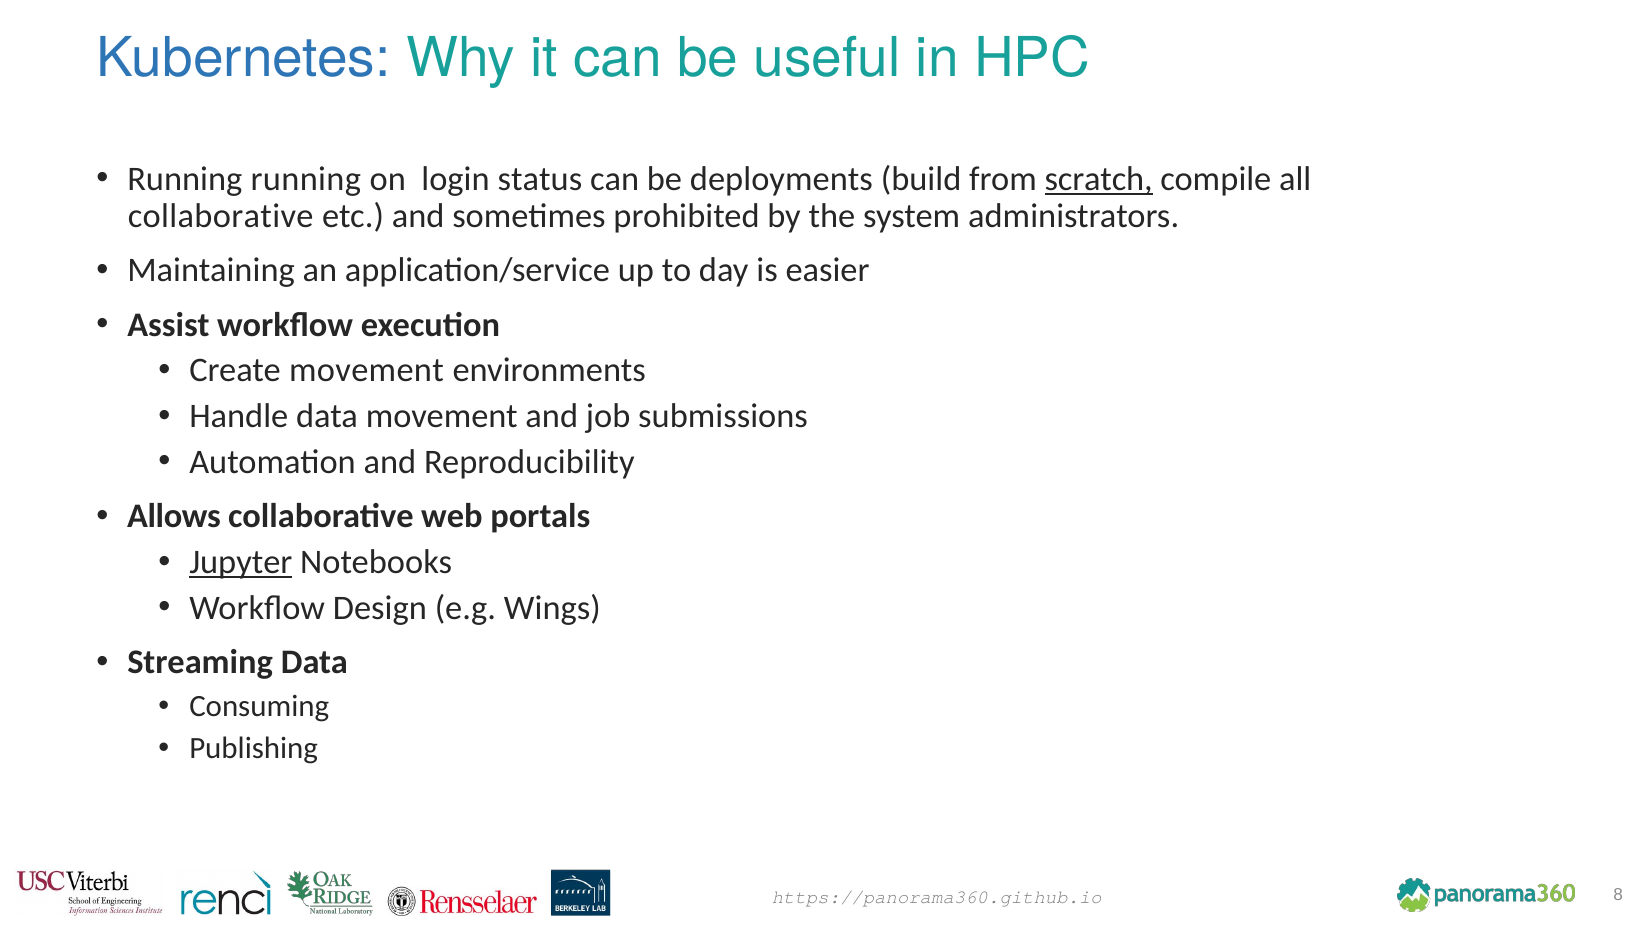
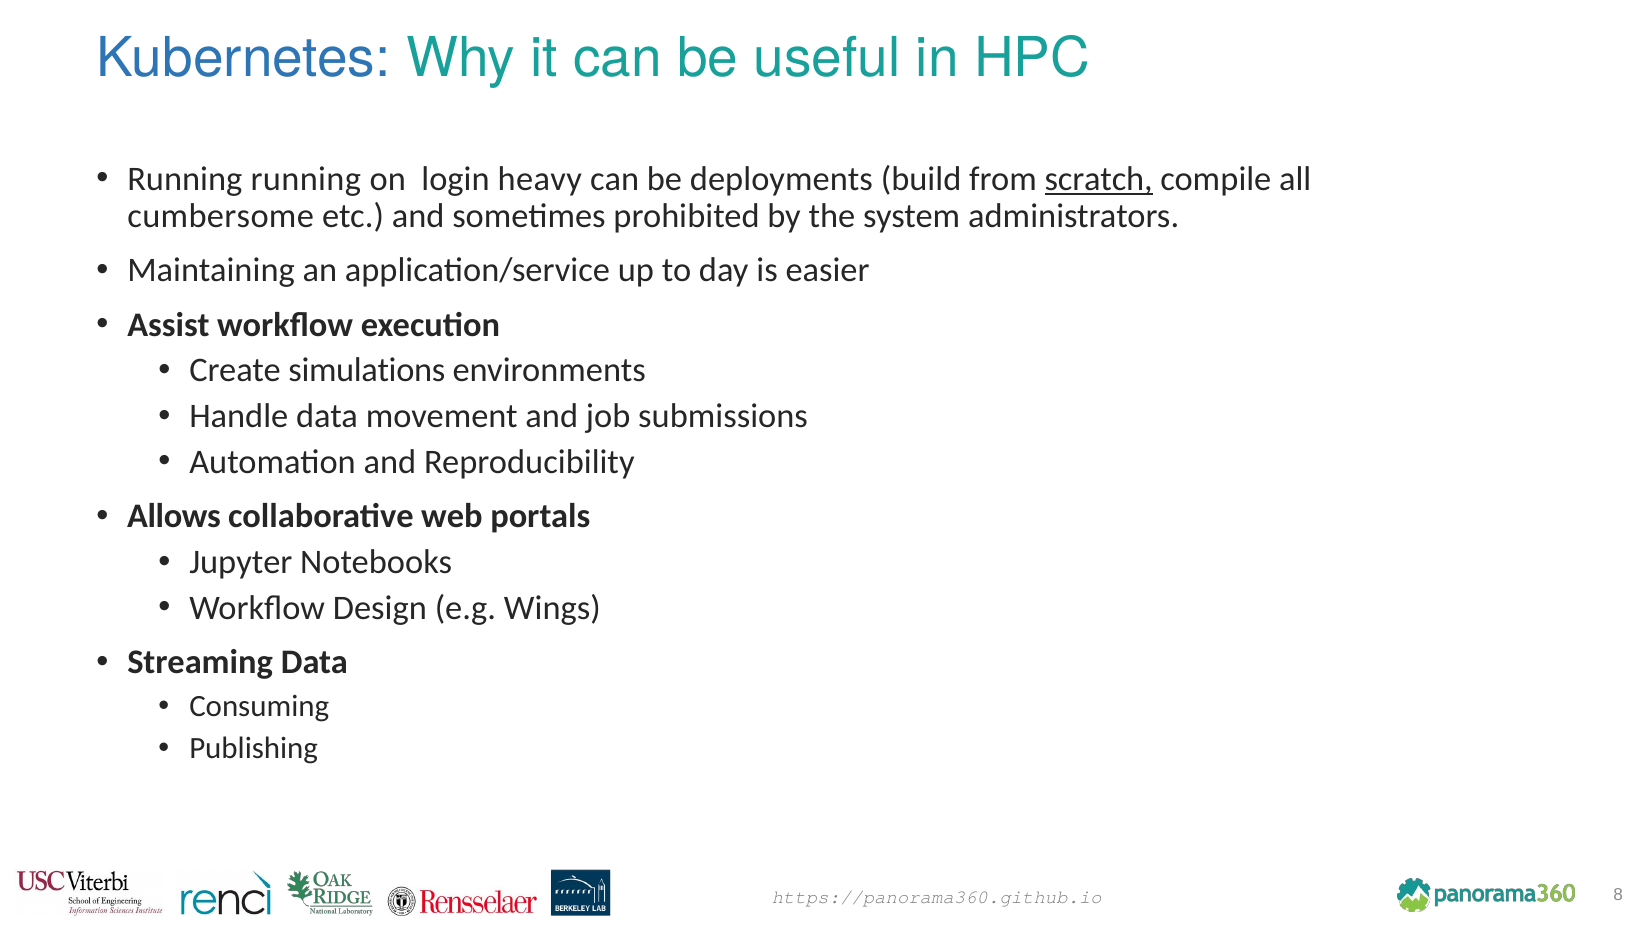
status: status -> heavy
collaborative at (221, 216): collaborative -> cumbersome
Create movement: movement -> simulations
Jupyter underline: present -> none
